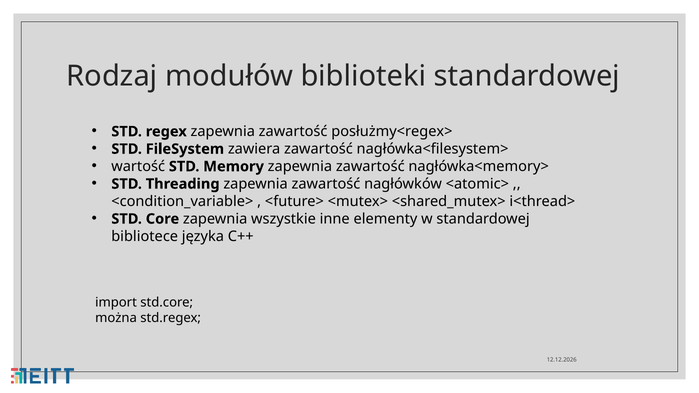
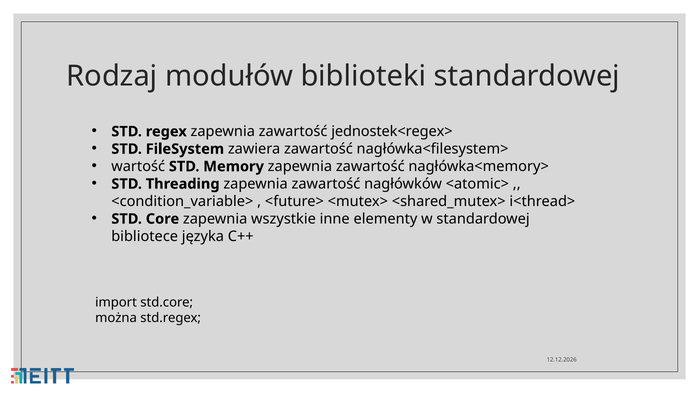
posłużmy<regex>: posłużmy<regex> -> jednostek<regex>
